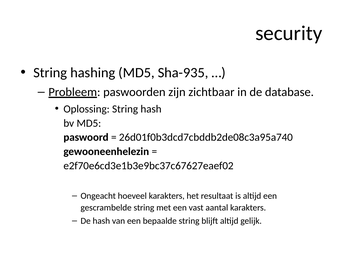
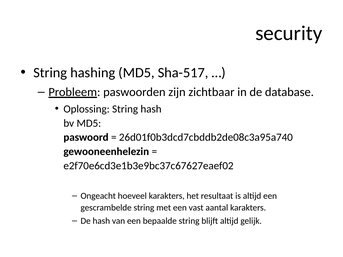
Sha-935: Sha-935 -> Sha-517
